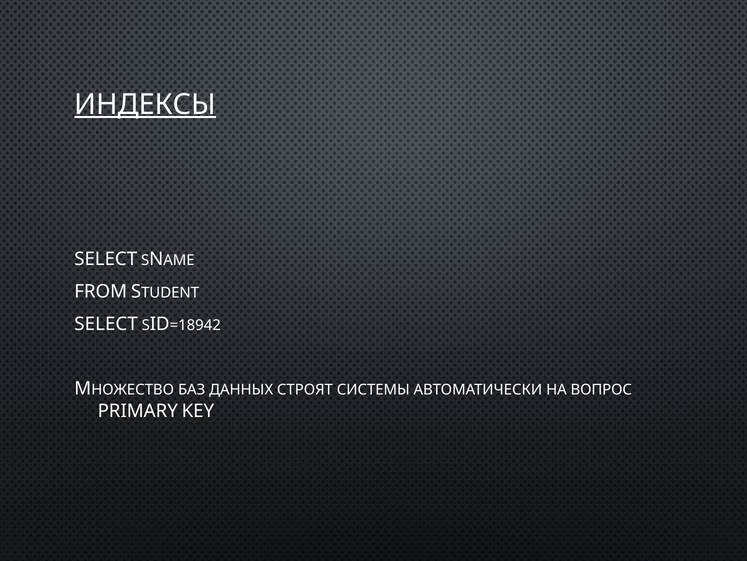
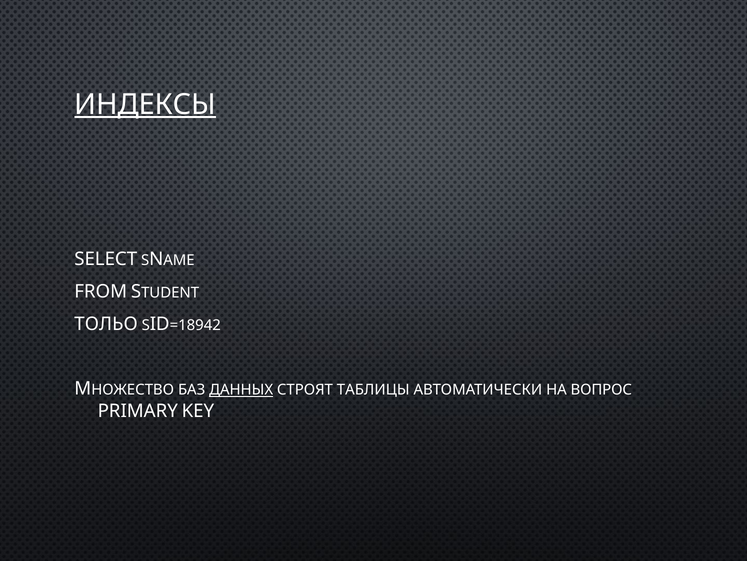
SELECT at (106, 324): SELECT -> ТОЛЬО
ДАННЫХ underline: none -> present
СИСТЕМЫ: СИСТЕМЫ -> ТАБЛИЦЫ
